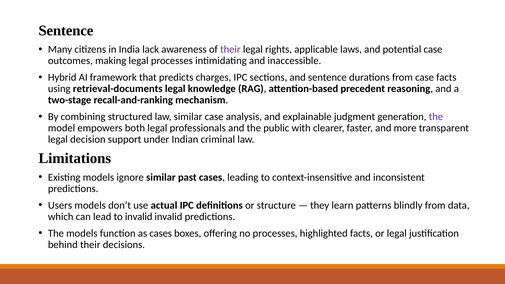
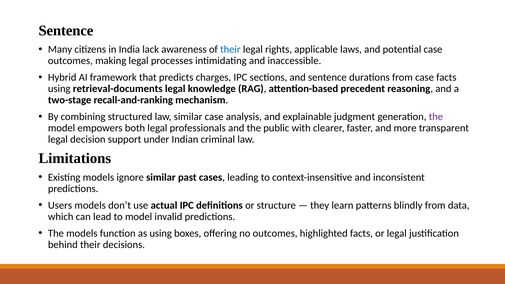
their at (230, 49) colour: purple -> blue
to invalid: invalid -> model
as cases: cases -> using
no processes: processes -> outcomes
